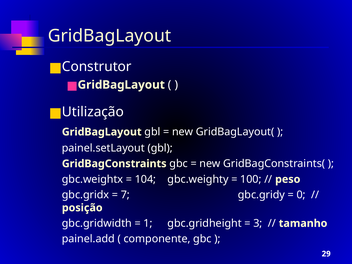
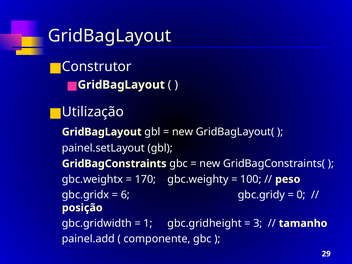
104: 104 -> 170
7: 7 -> 6
